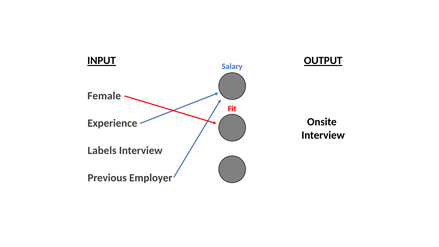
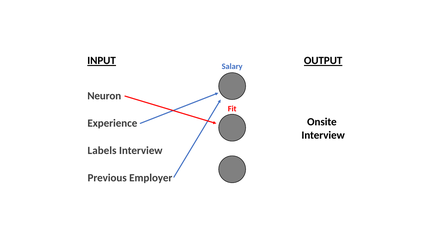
Female: Female -> Neuron
